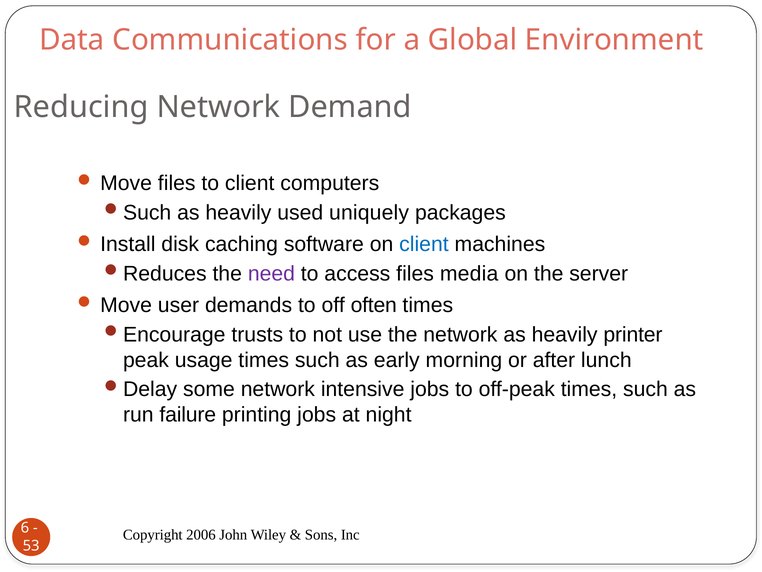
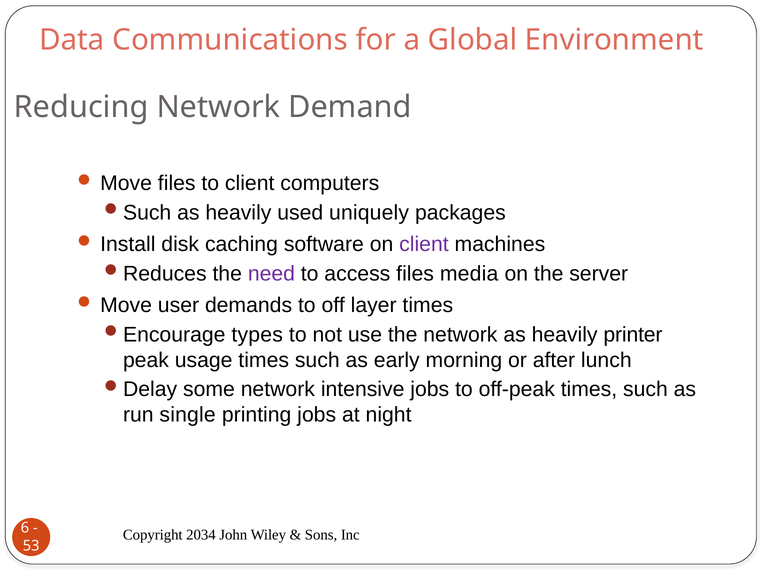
client at (424, 244) colour: blue -> purple
often: often -> layer
trusts: trusts -> types
failure: failure -> single
2006: 2006 -> 2034
